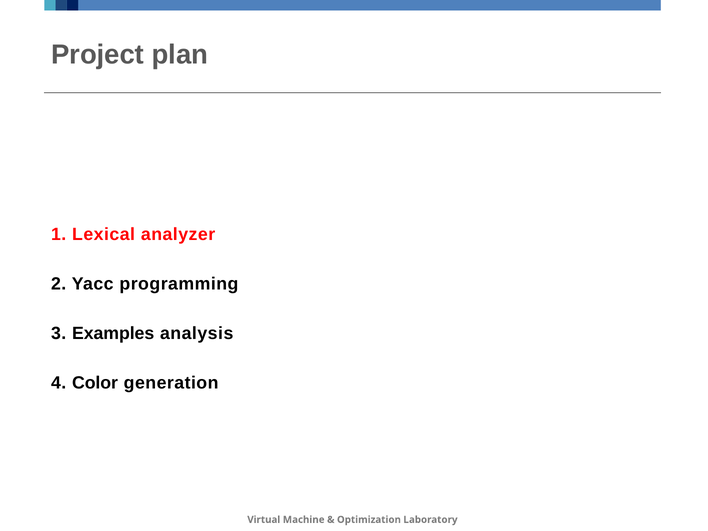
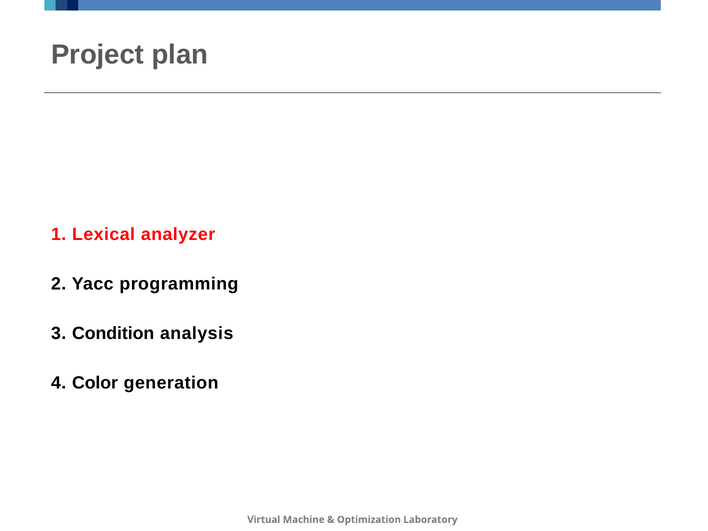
Examples: Examples -> Condition
